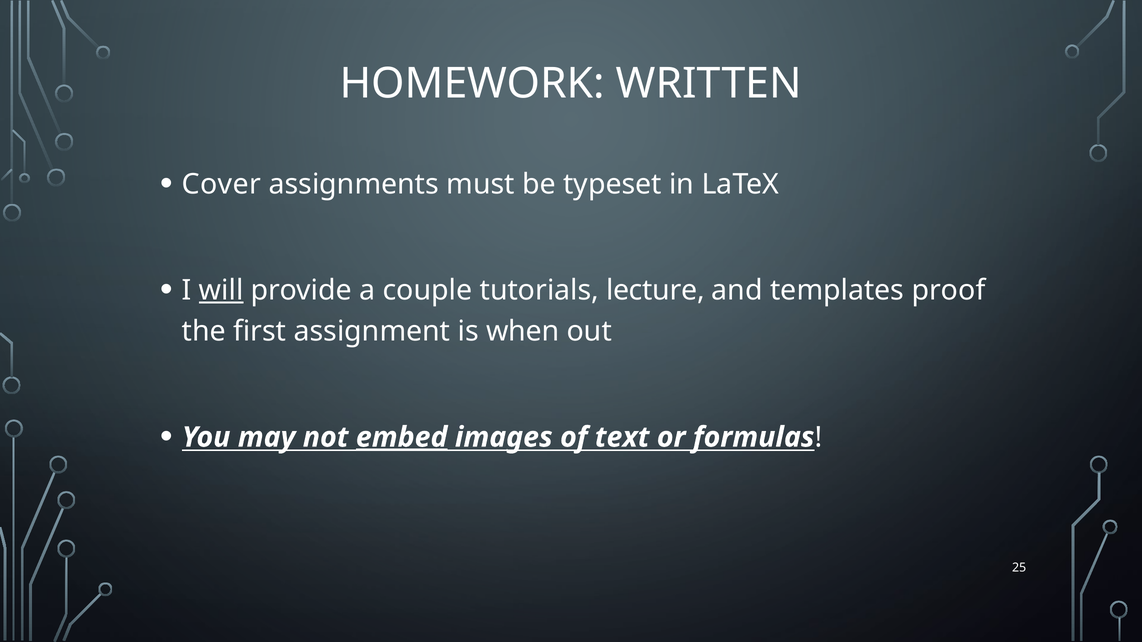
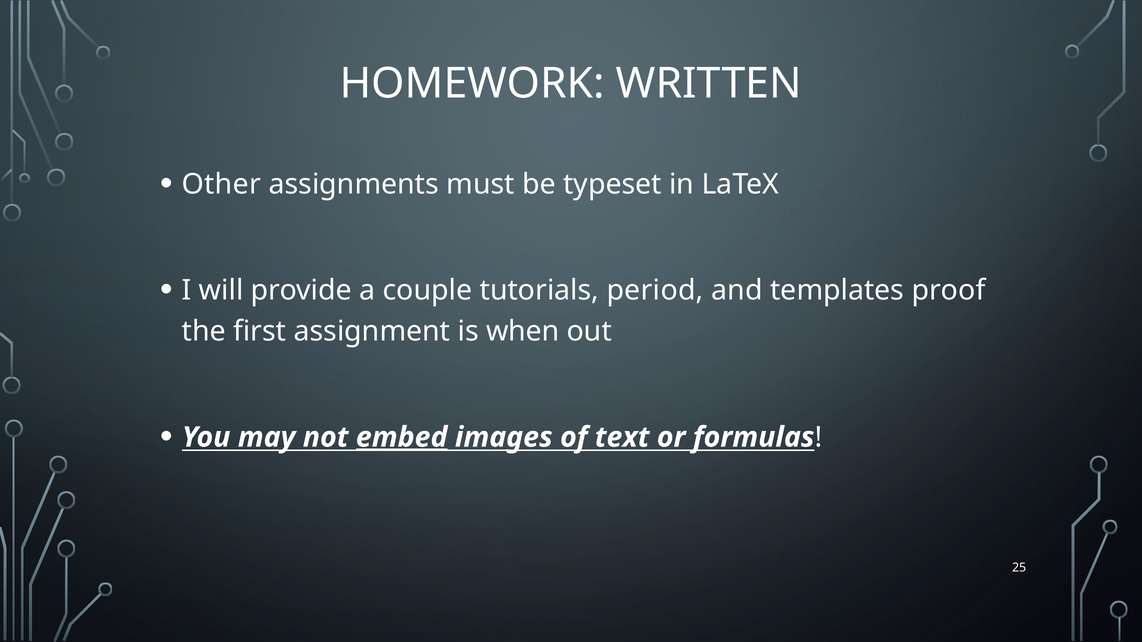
Cover: Cover -> Other
will underline: present -> none
lecture: lecture -> period
